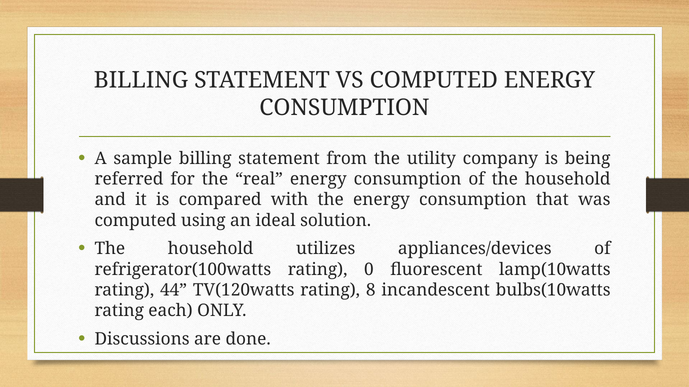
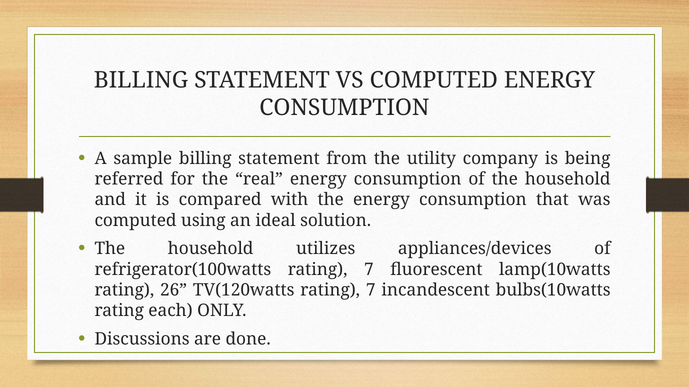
refrigerator(100watts rating 0: 0 -> 7
44: 44 -> 26
TV(120watts rating 8: 8 -> 7
